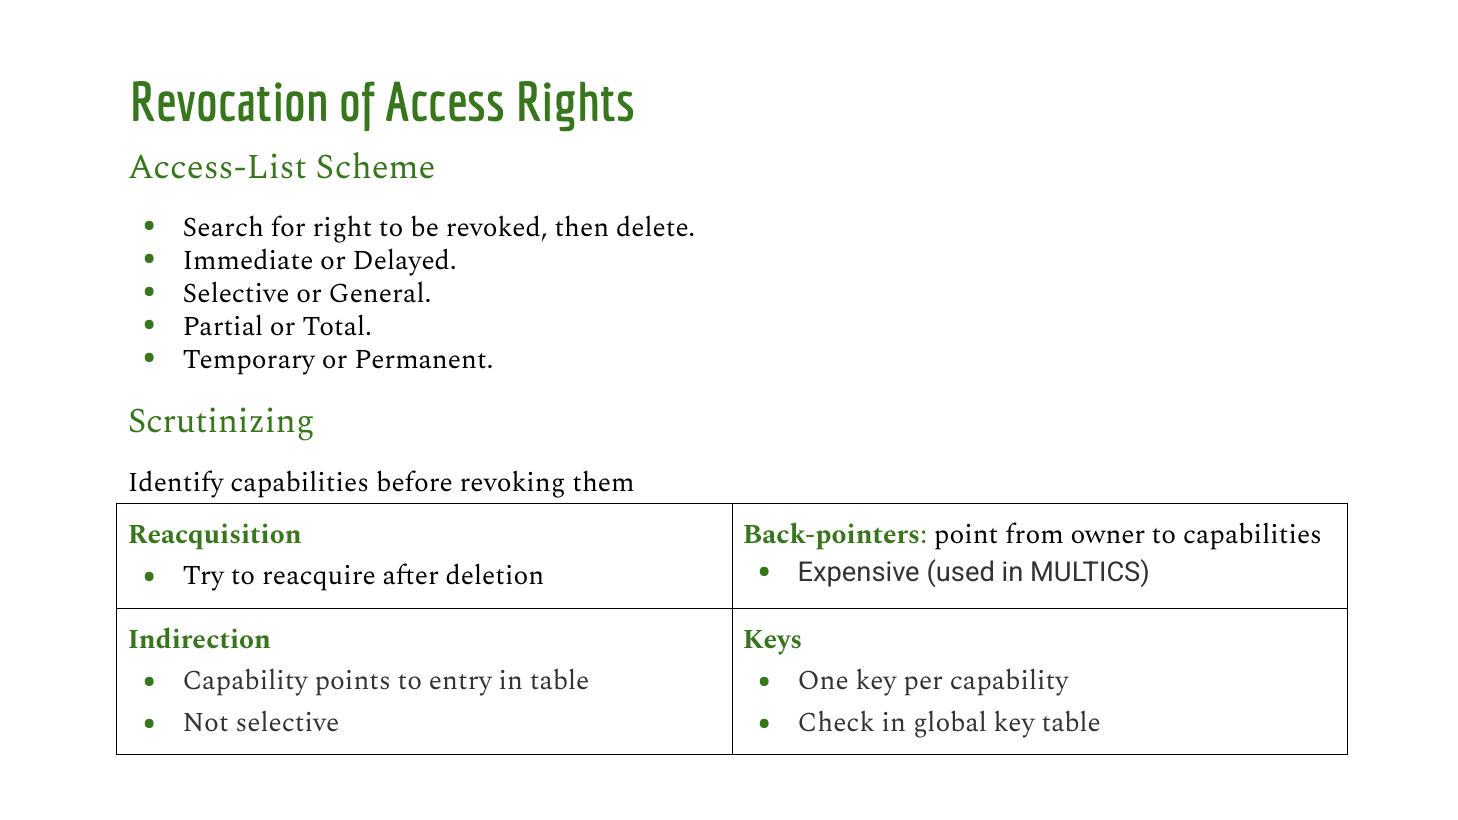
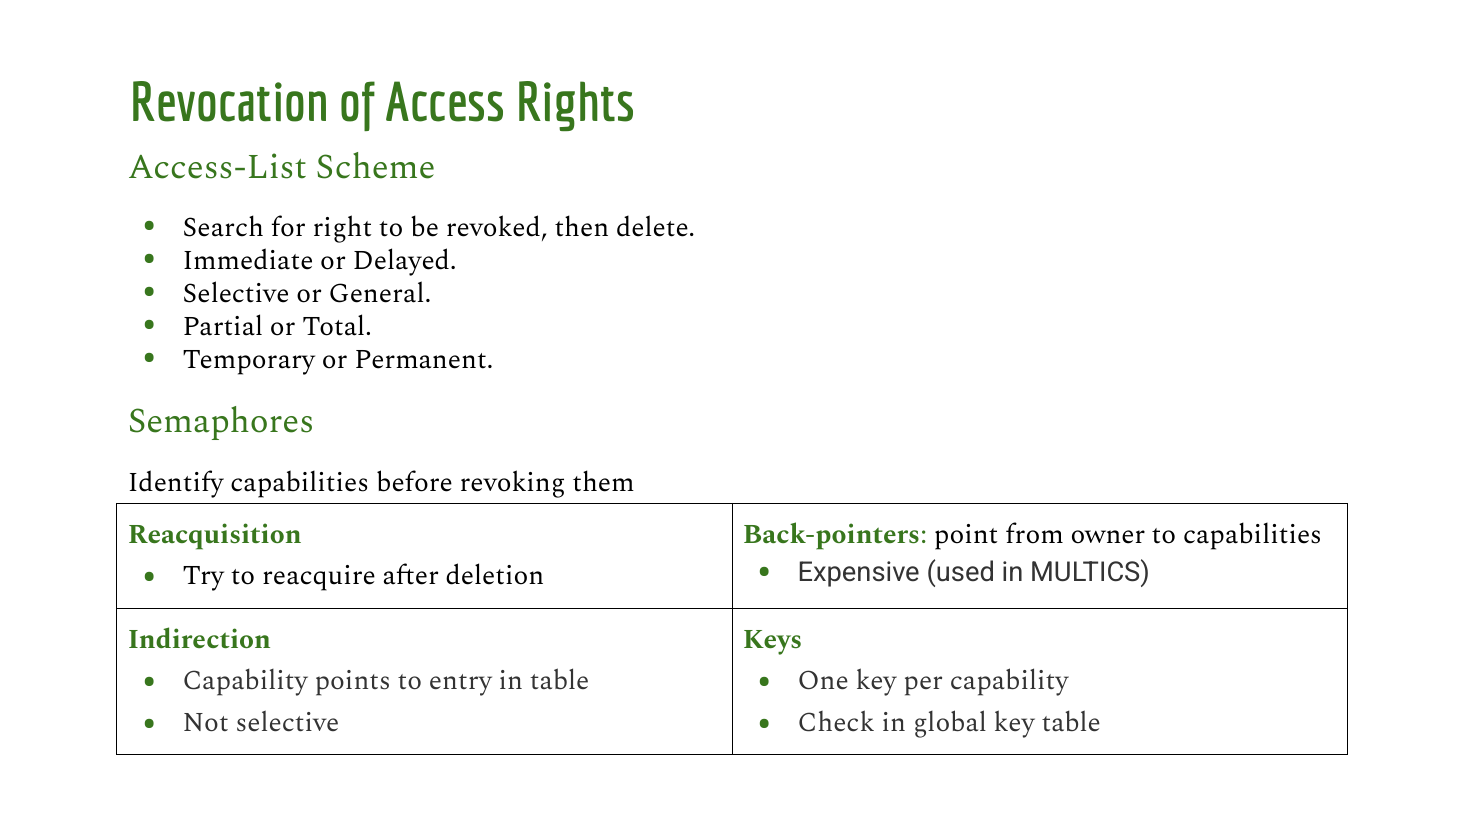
Scrutinizing: Scrutinizing -> Semaphores
